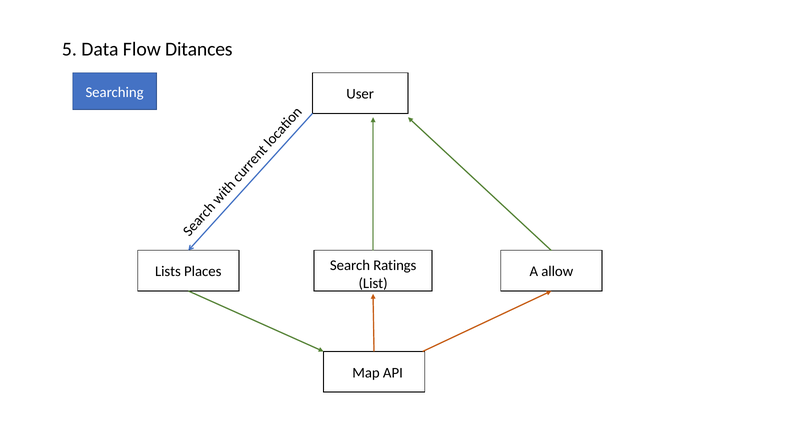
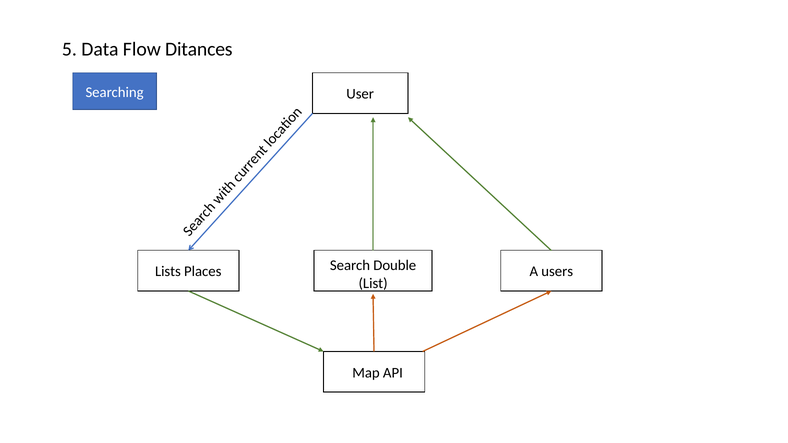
Ratings: Ratings -> Double
allow: allow -> users
